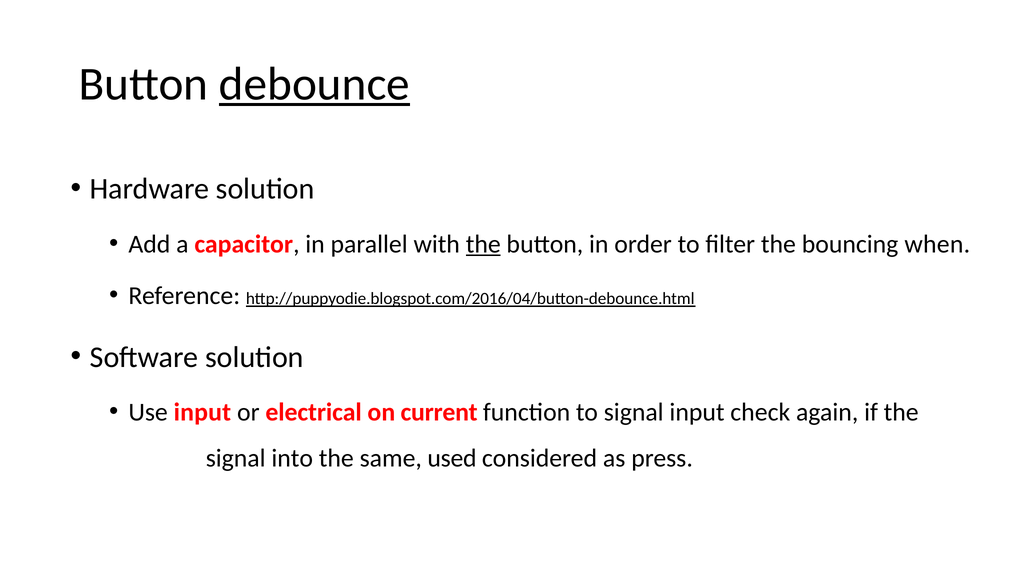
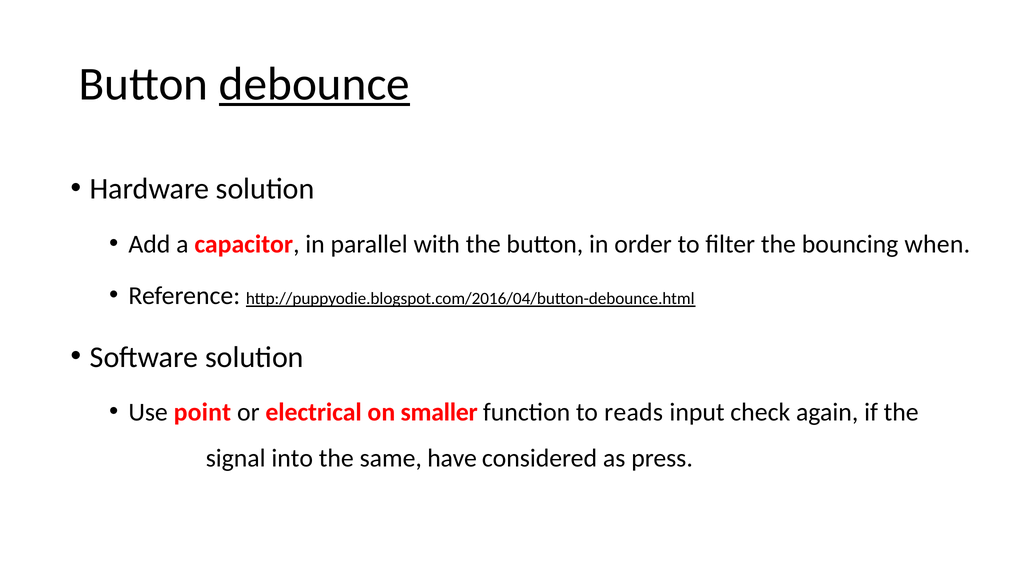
the at (483, 244) underline: present -> none
Use input: input -> point
current: current -> smaller
to signal: signal -> reads
used: used -> have
